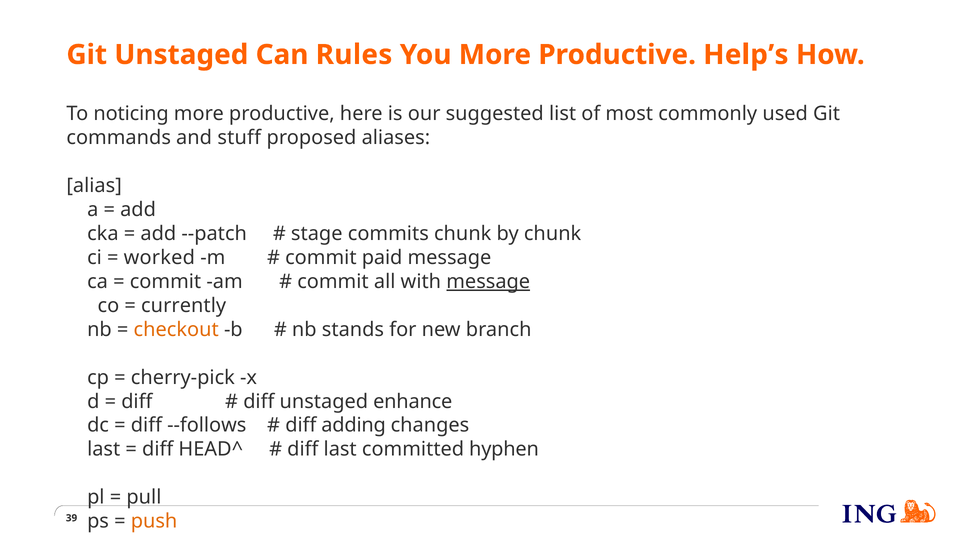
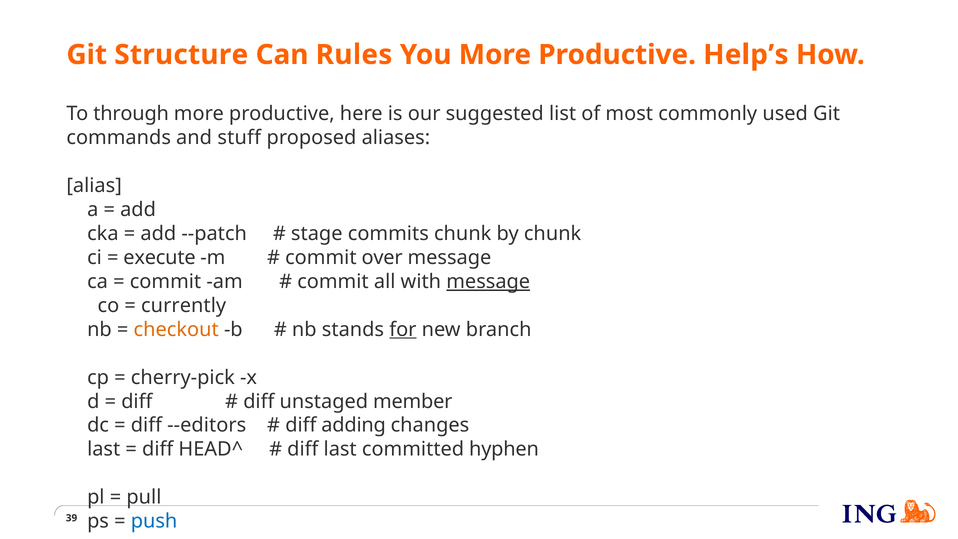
Git Unstaged: Unstaged -> Structure
noticing: noticing -> through
worked: worked -> execute
paid: paid -> over
for underline: none -> present
enhance: enhance -> member
--follows: --follows -> --editors
push colour: orange -> blue
